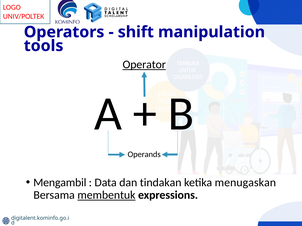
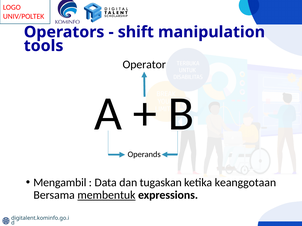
Operator underline: present -> none
tindakan: tindakan -> tugaskan
menugaskan: menugaskan -> keanggotaan
